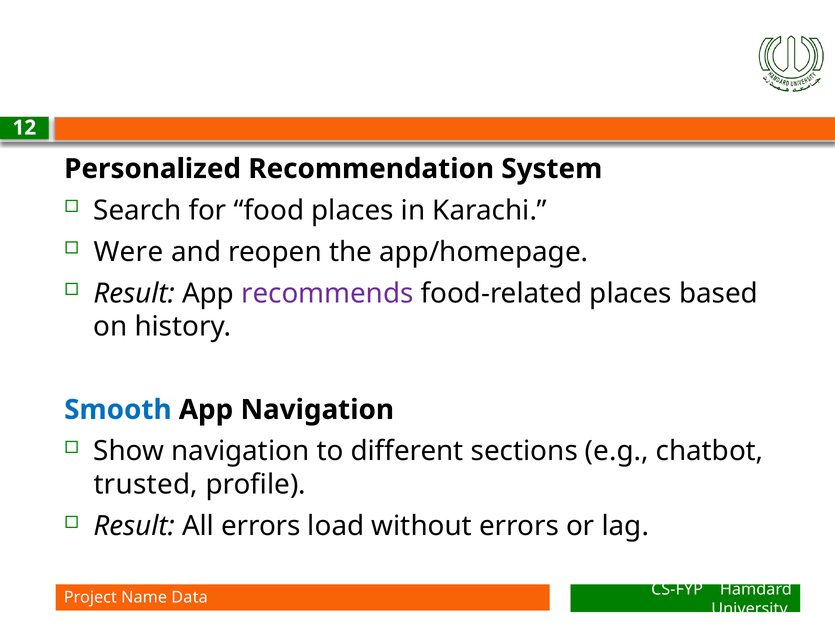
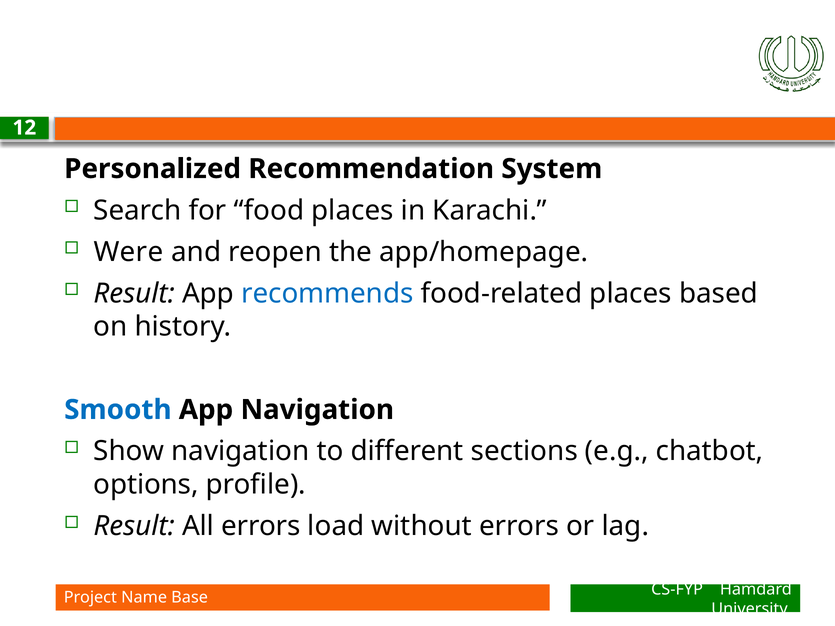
recommends colour: purple -> blue
trusted: trusted -> options
Data: Data -> Base
